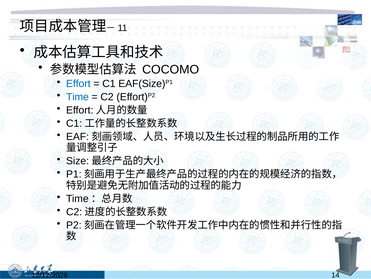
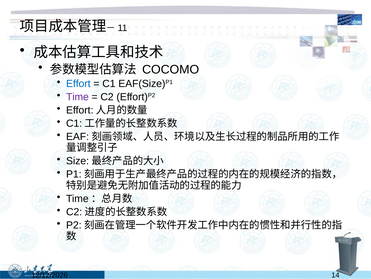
Time colour: blue -> purple
